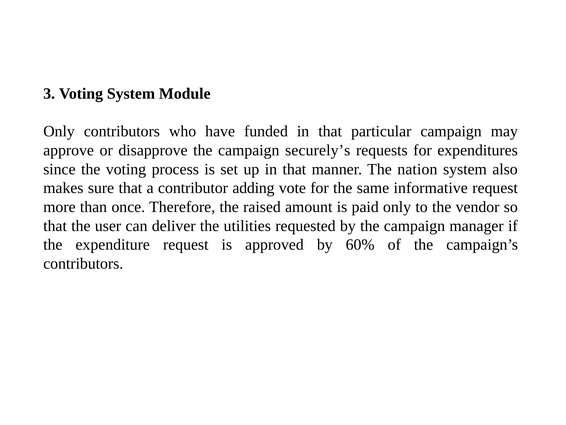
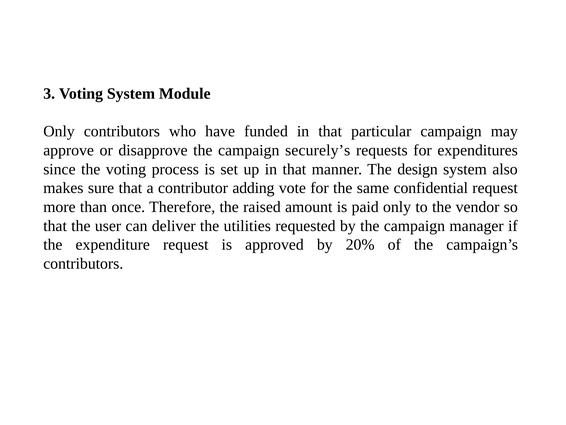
nation: nation -> design
informative: informative -> confidential
60%: 60% -> 20%
